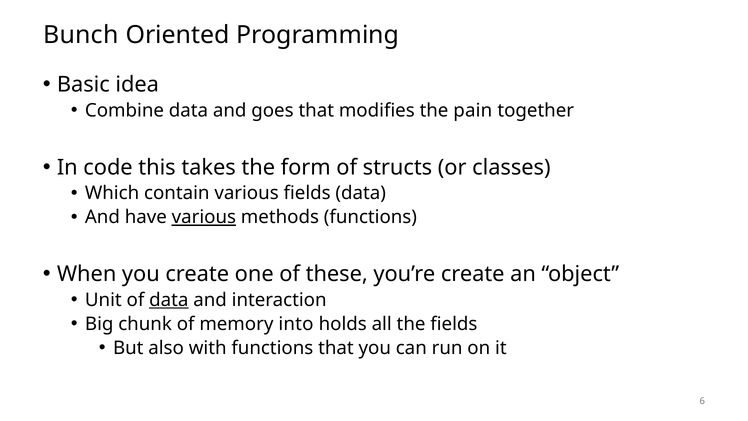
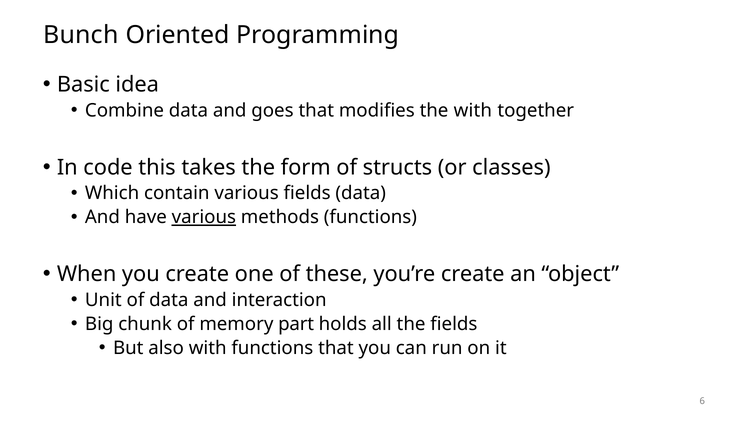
the pain: pain -> with
data at (169, 300) underline: present -> none
into: into -> part
